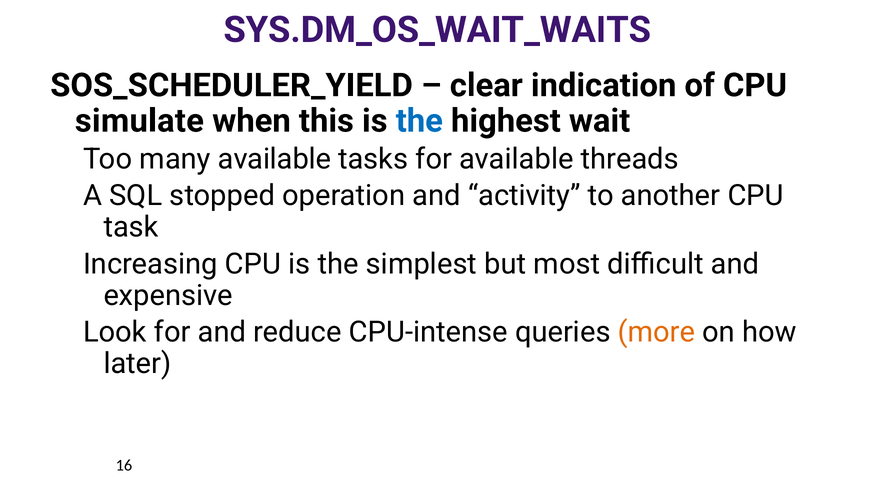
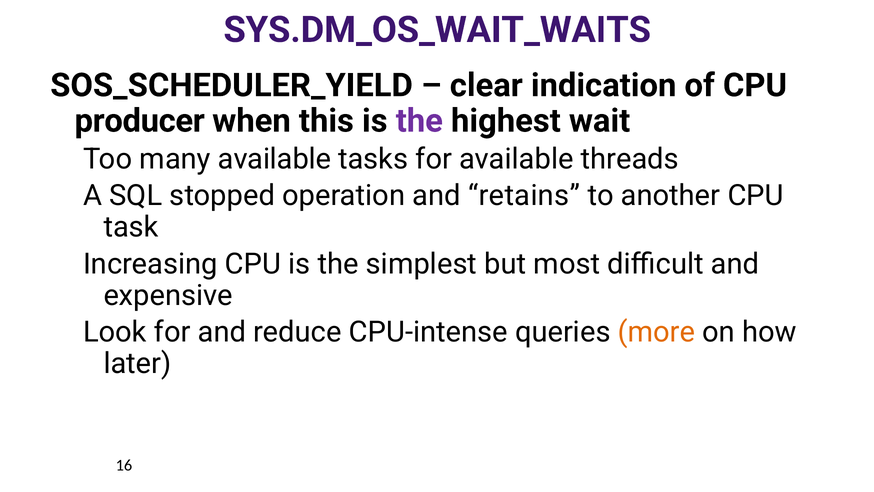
simulate: simulate -> producer
the at (419, 121) colour: blue -> purple
activity: activity -> retains
